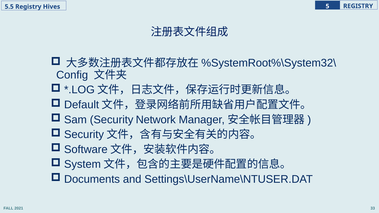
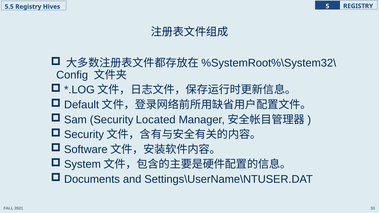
Network: Network -> Located
